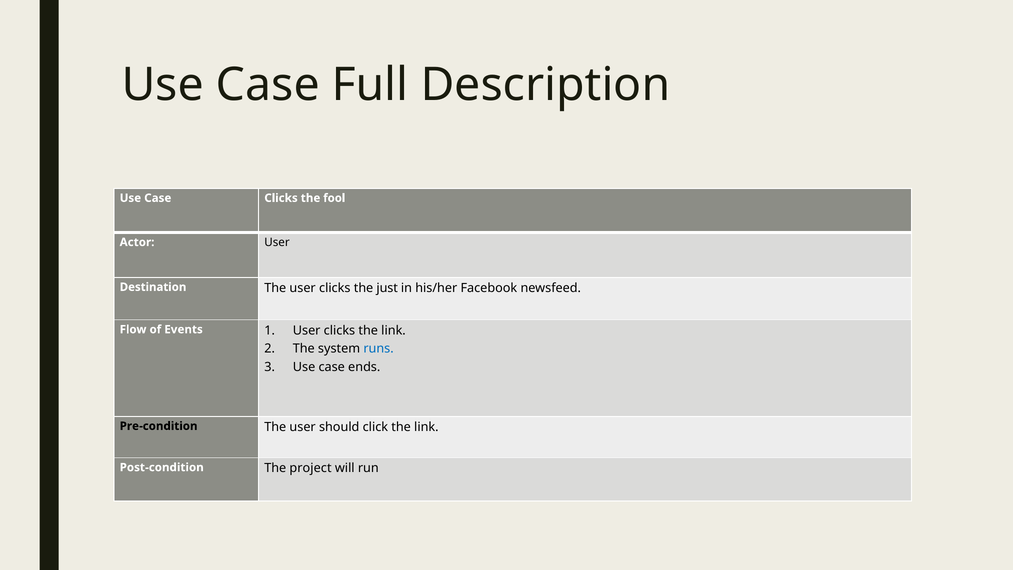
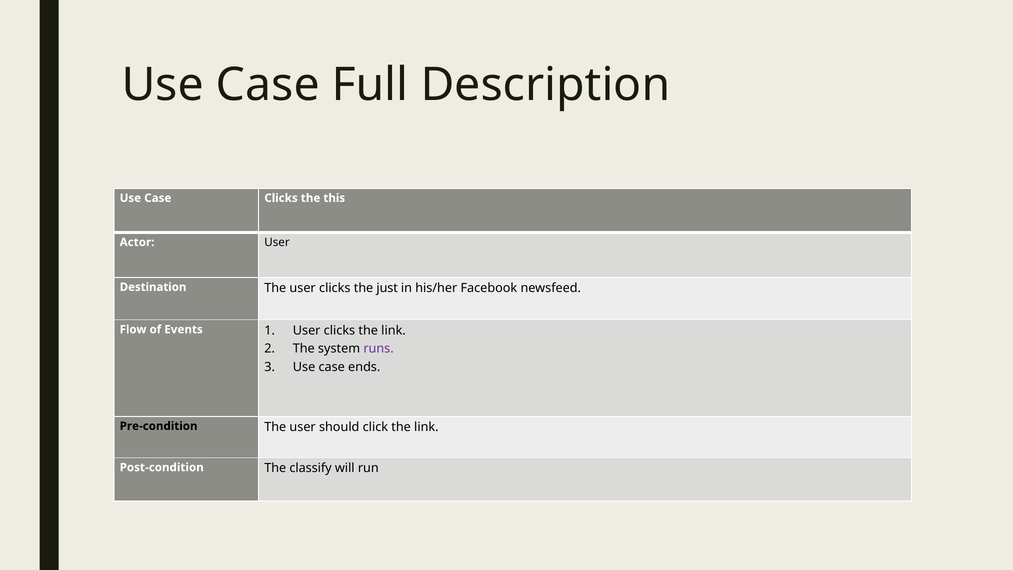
fool: fool -> this
runs colour: blue -> purple
project: project -> classify
